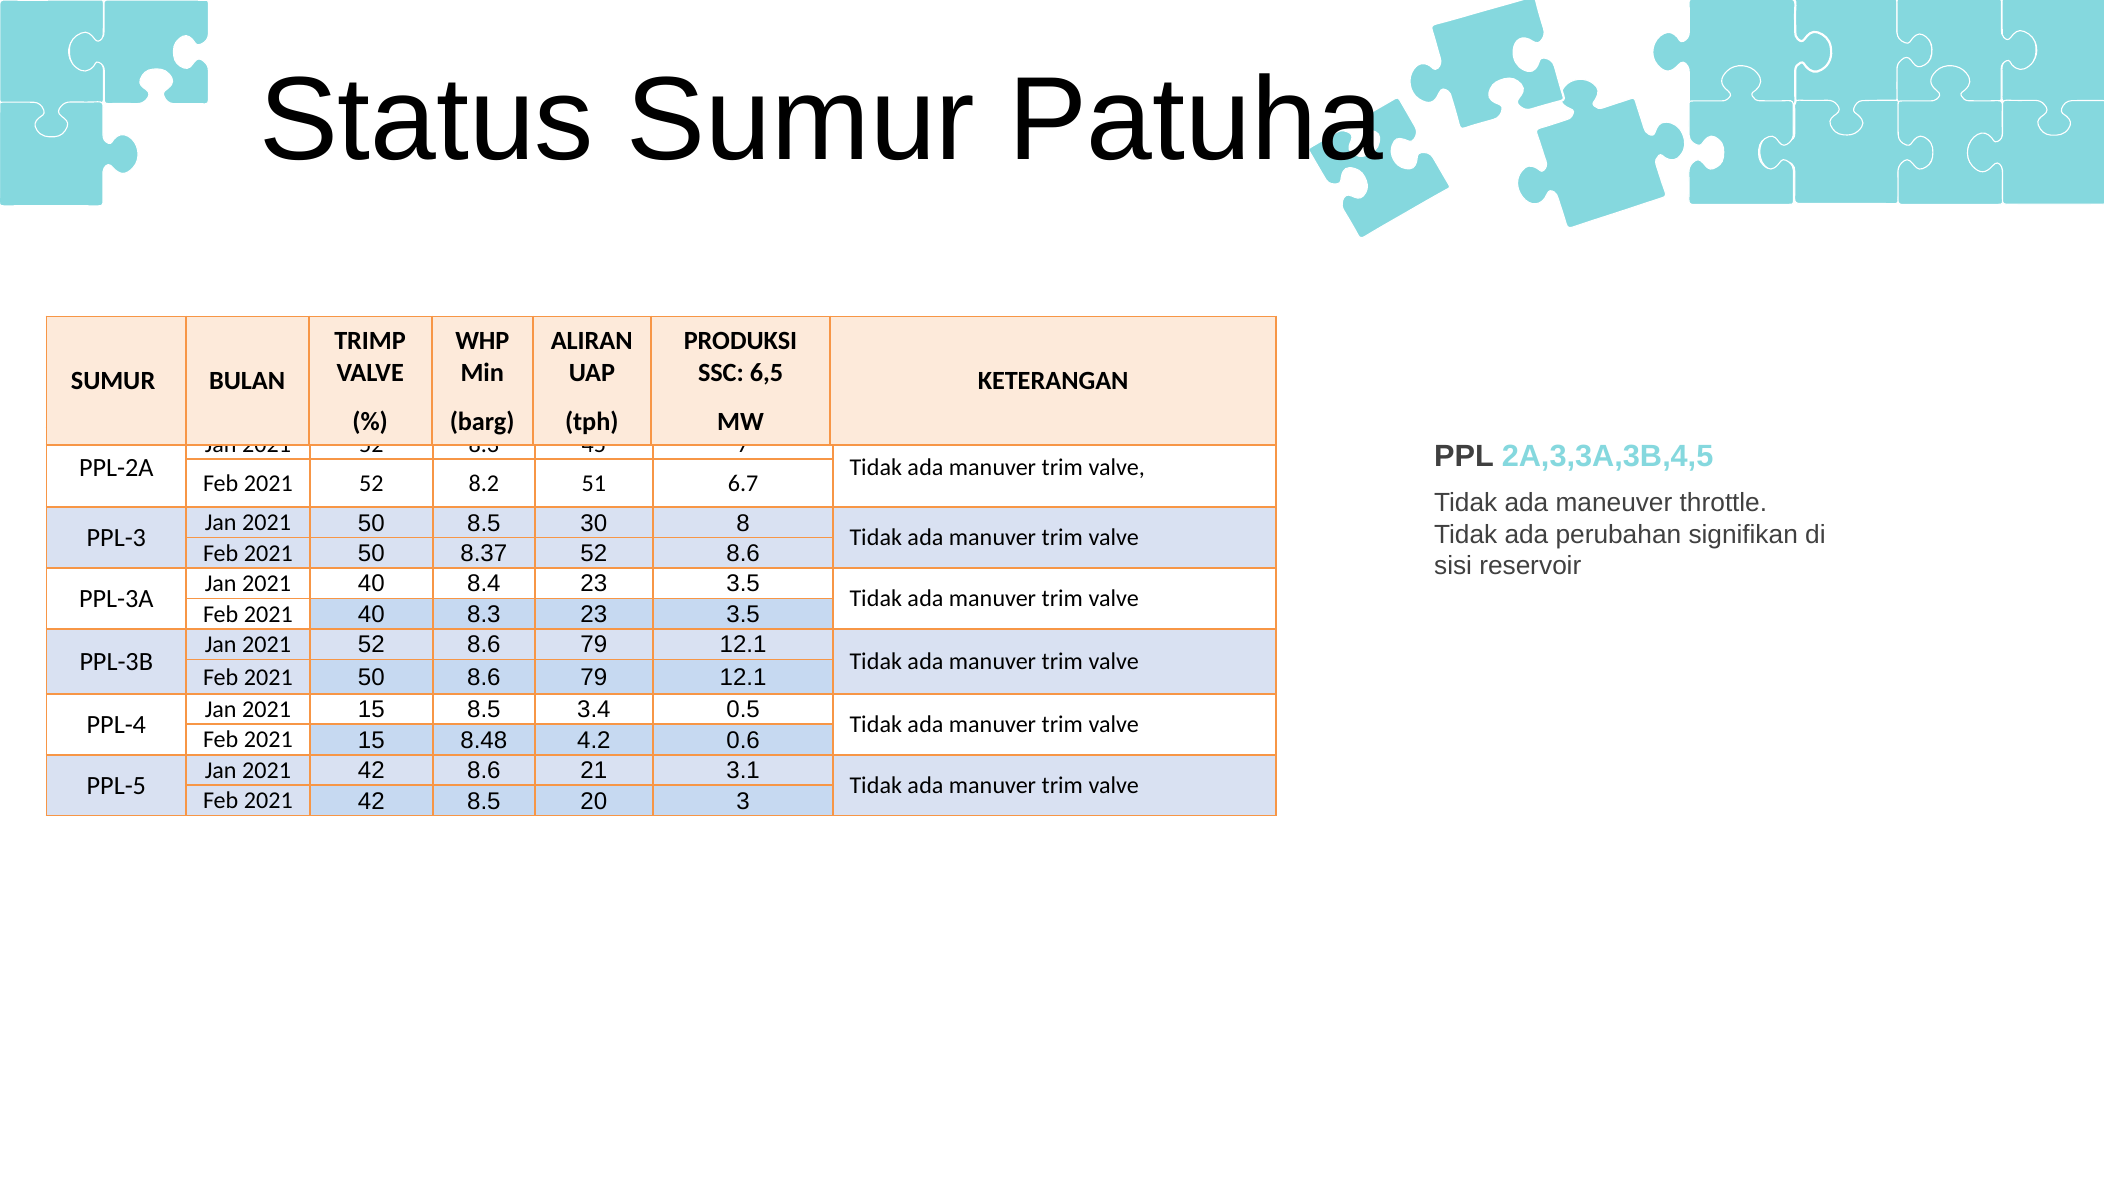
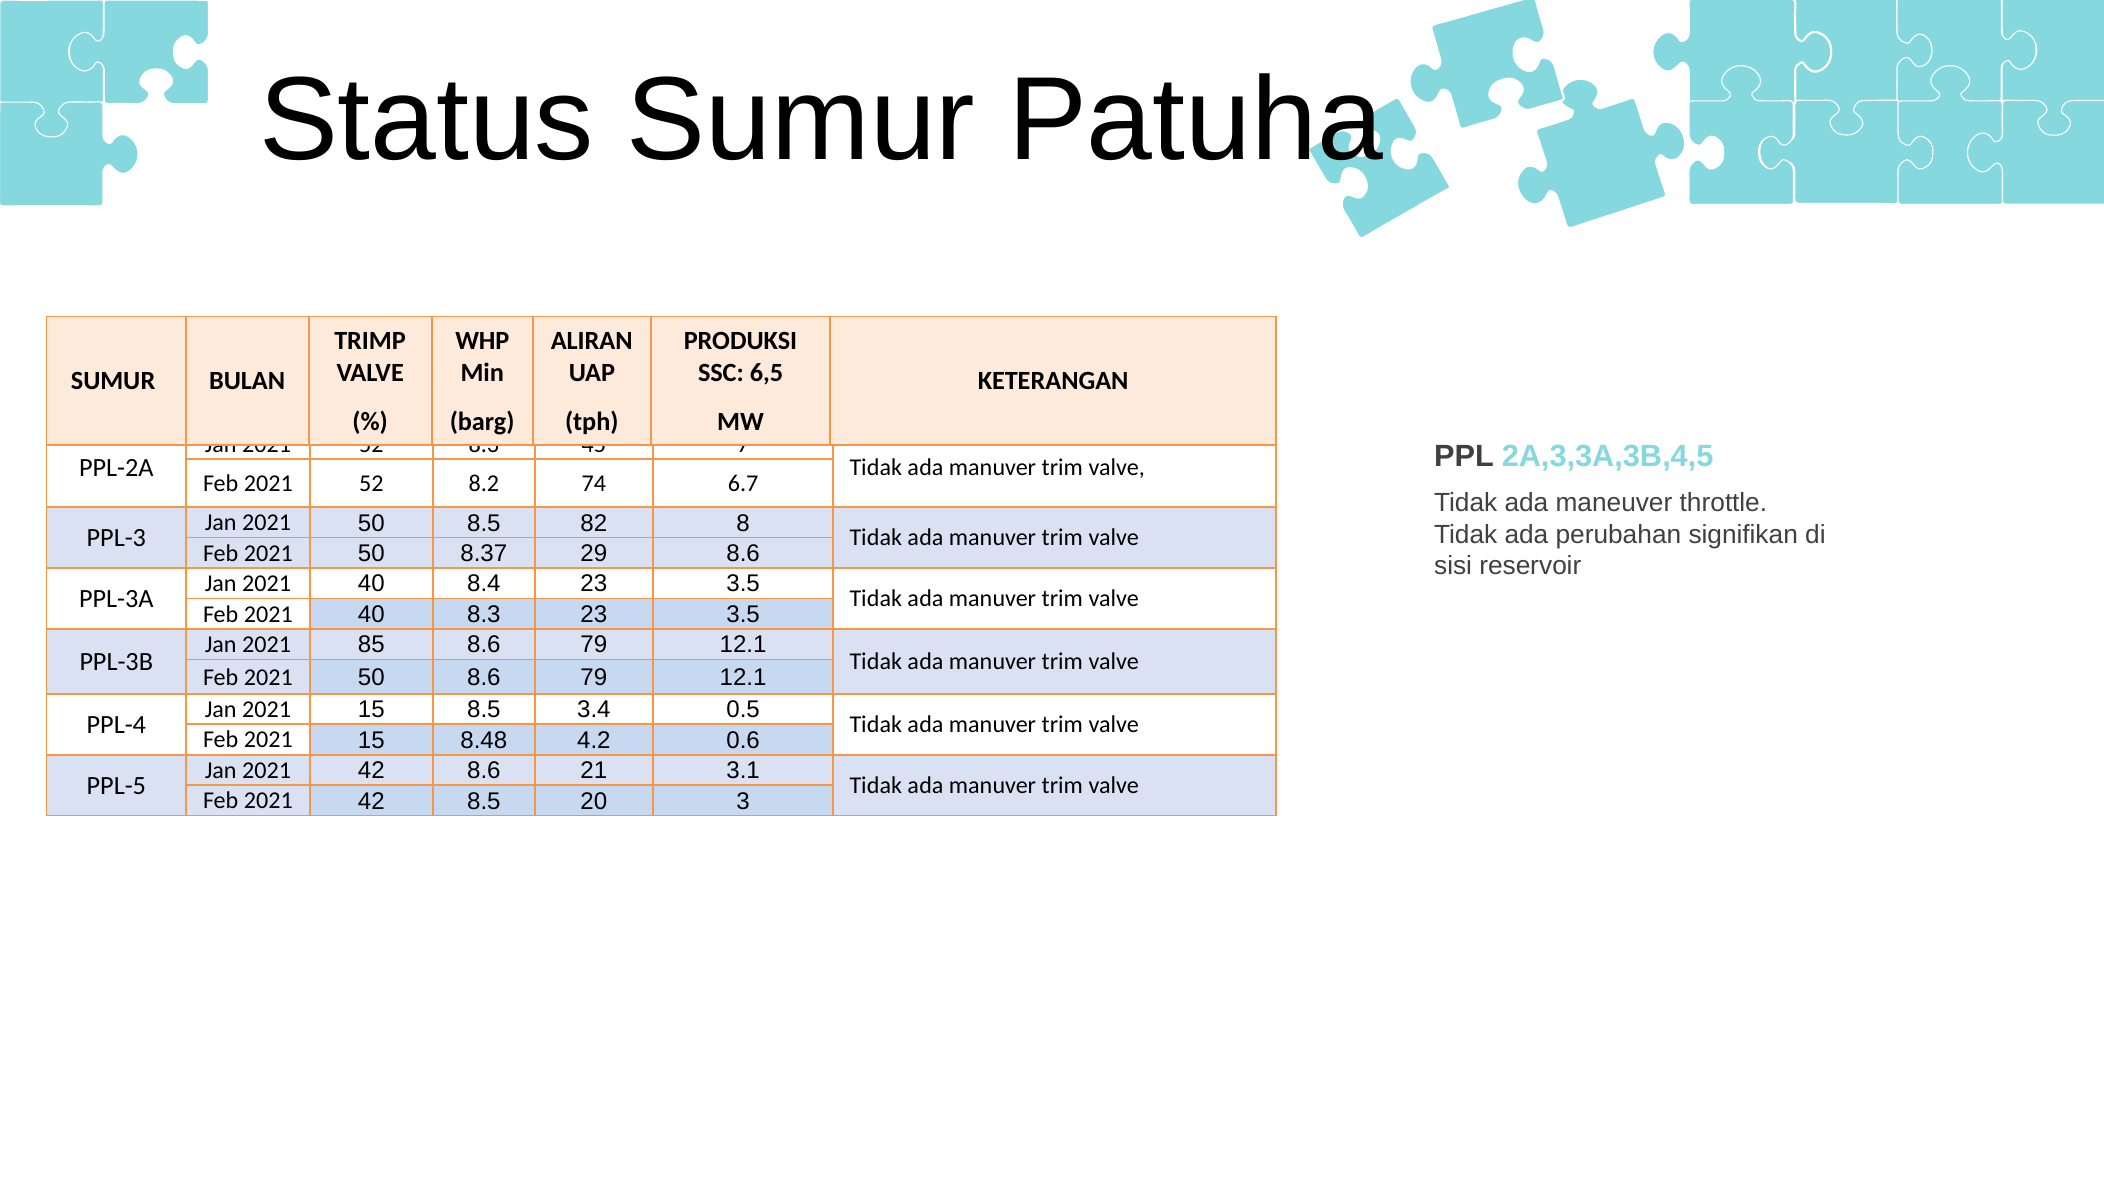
51: 51 -> 74
30: 30 -> 82
8.37 52: 52 -> 29
52 at (371, 645): 52 -> 85
